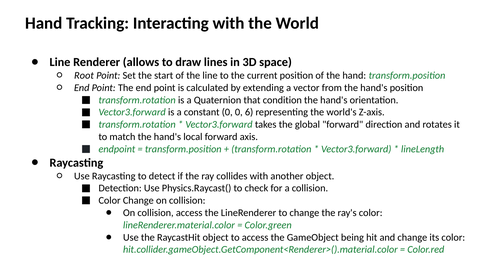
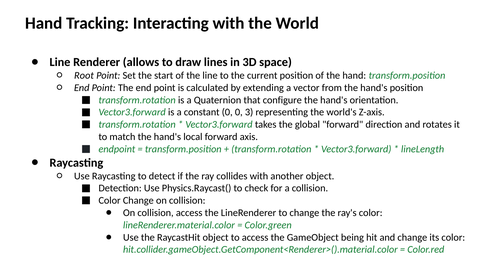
condition: condition -> configure
6: 6 -> 3
